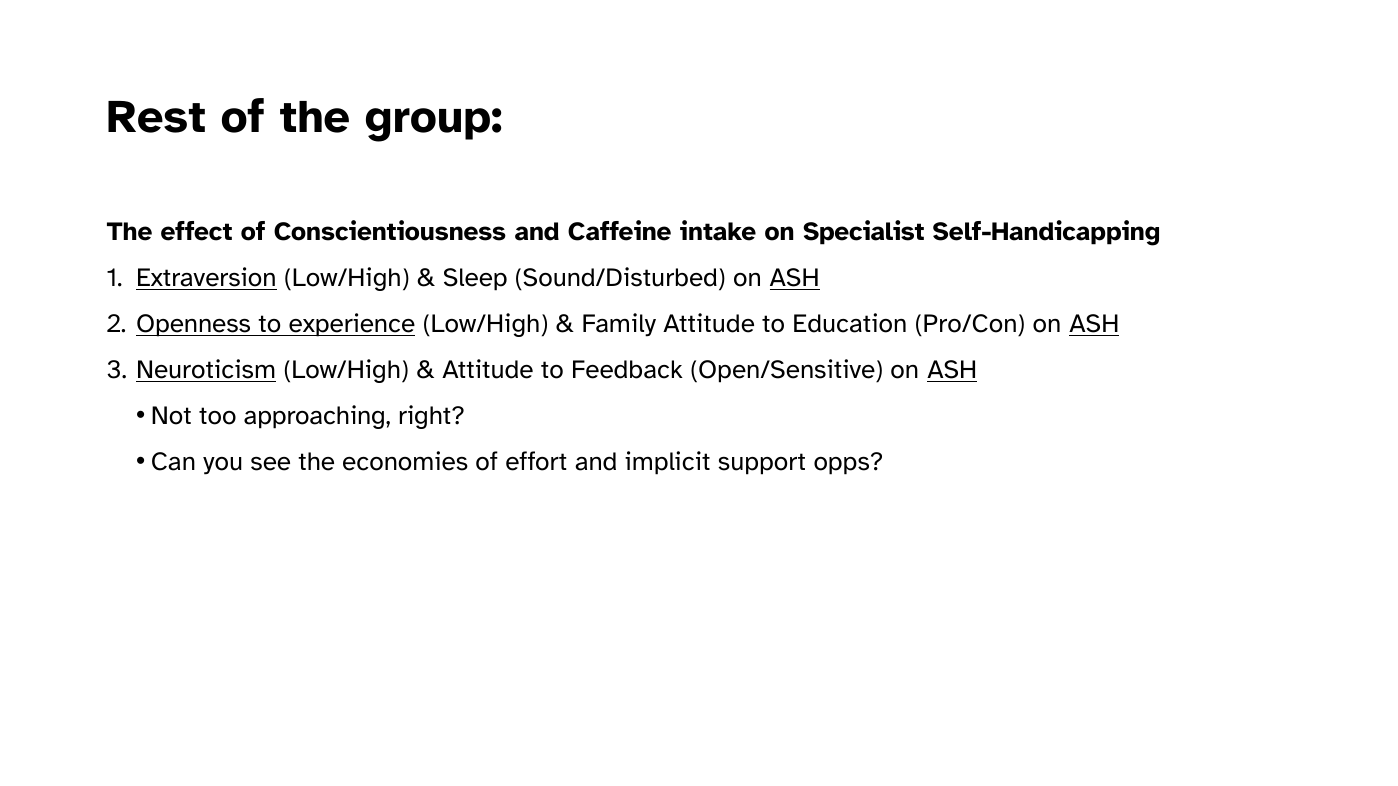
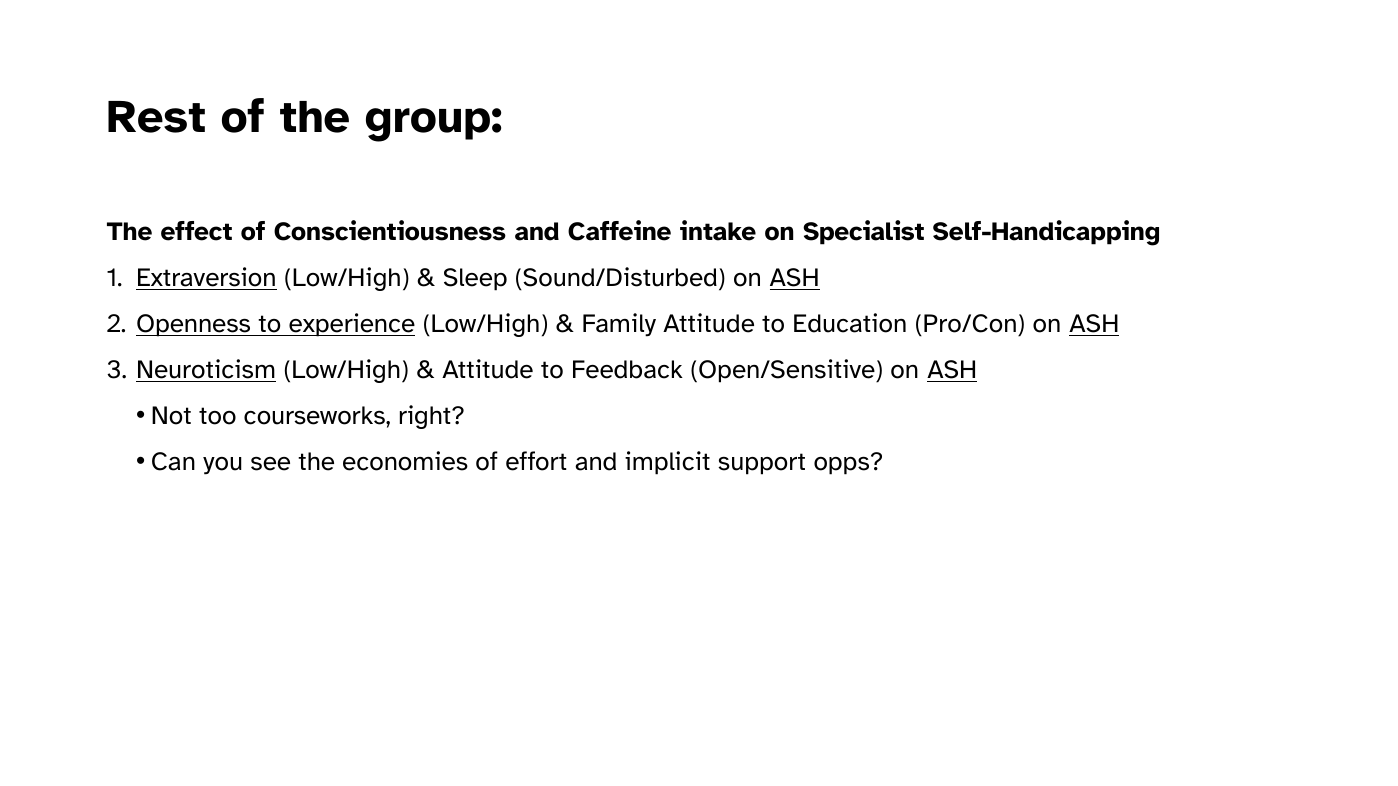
approaching: approaching -> courseworks
